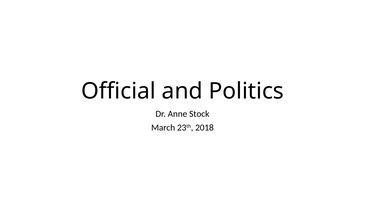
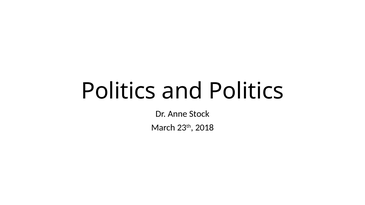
Official at (118, 91): Official -> Politics
